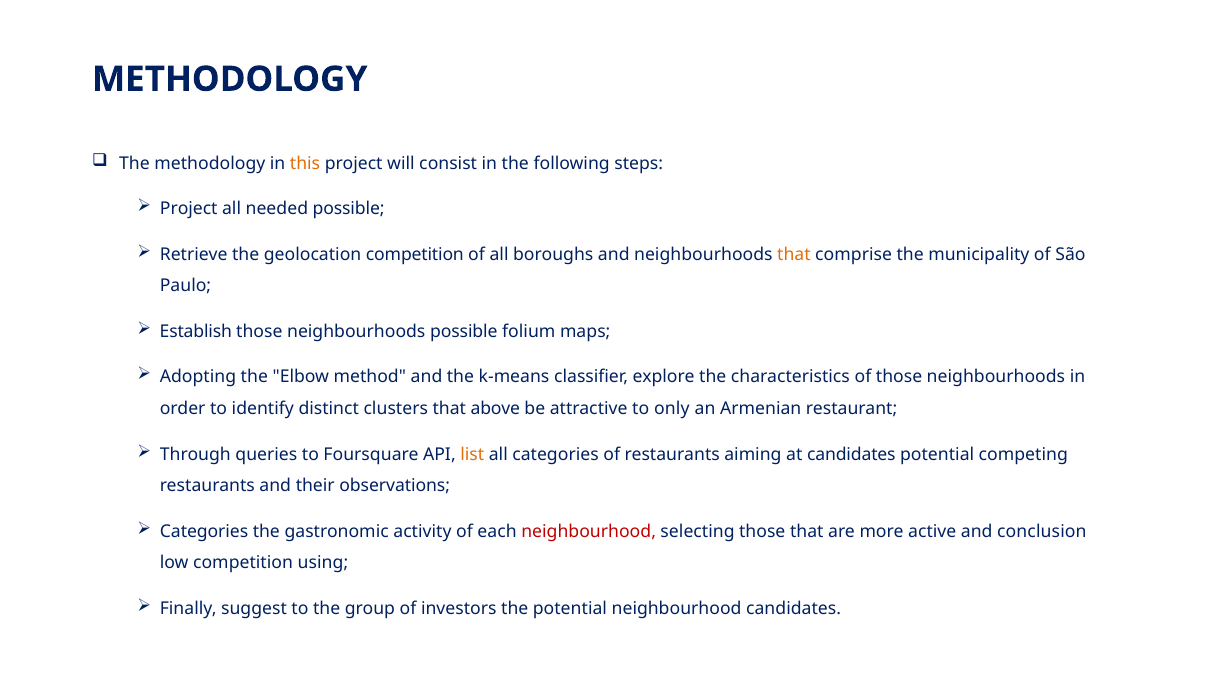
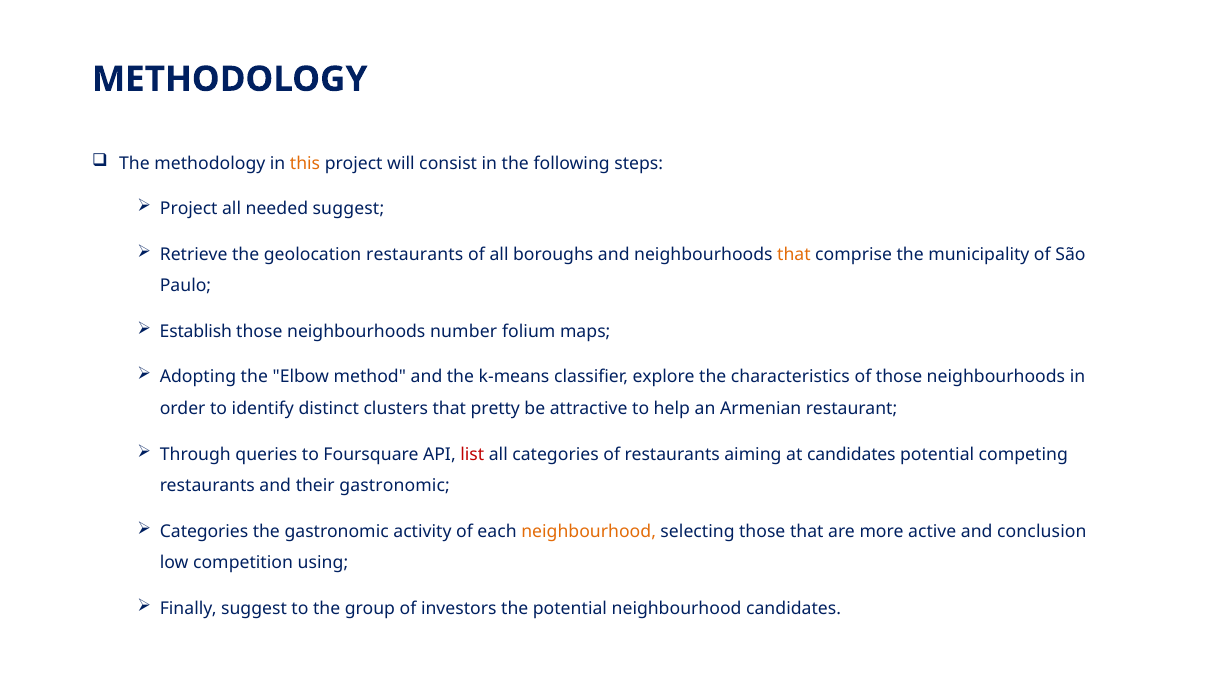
needed possible: possible -> suggest
geolocation competition: competition -> restaurants
neighbourhoods possible: possible -> number
above: above -> pretty
only: only -> help
list colour: orange -> red
their observations: observations -> gastronomic
neighbourhood at (589, 531) colour: red -> orange
